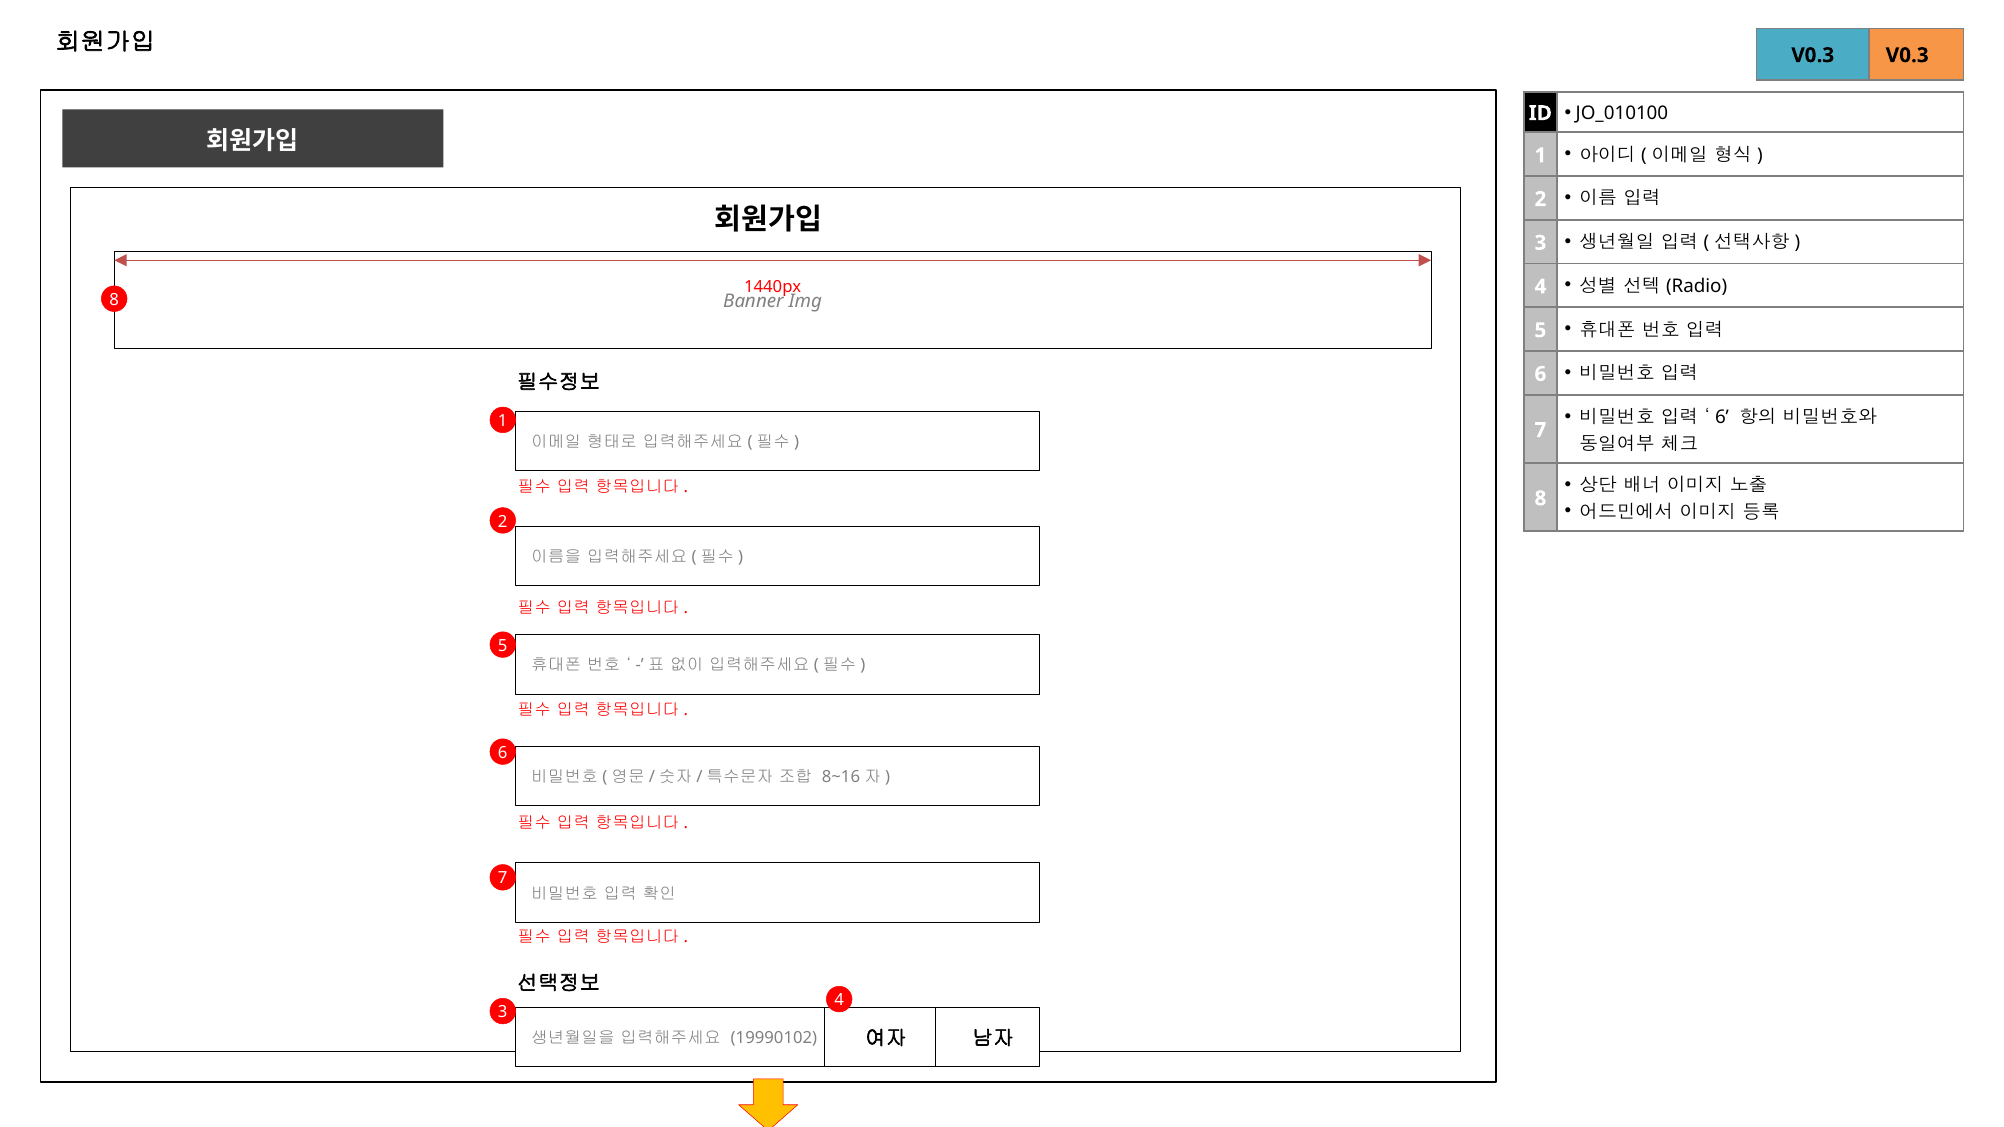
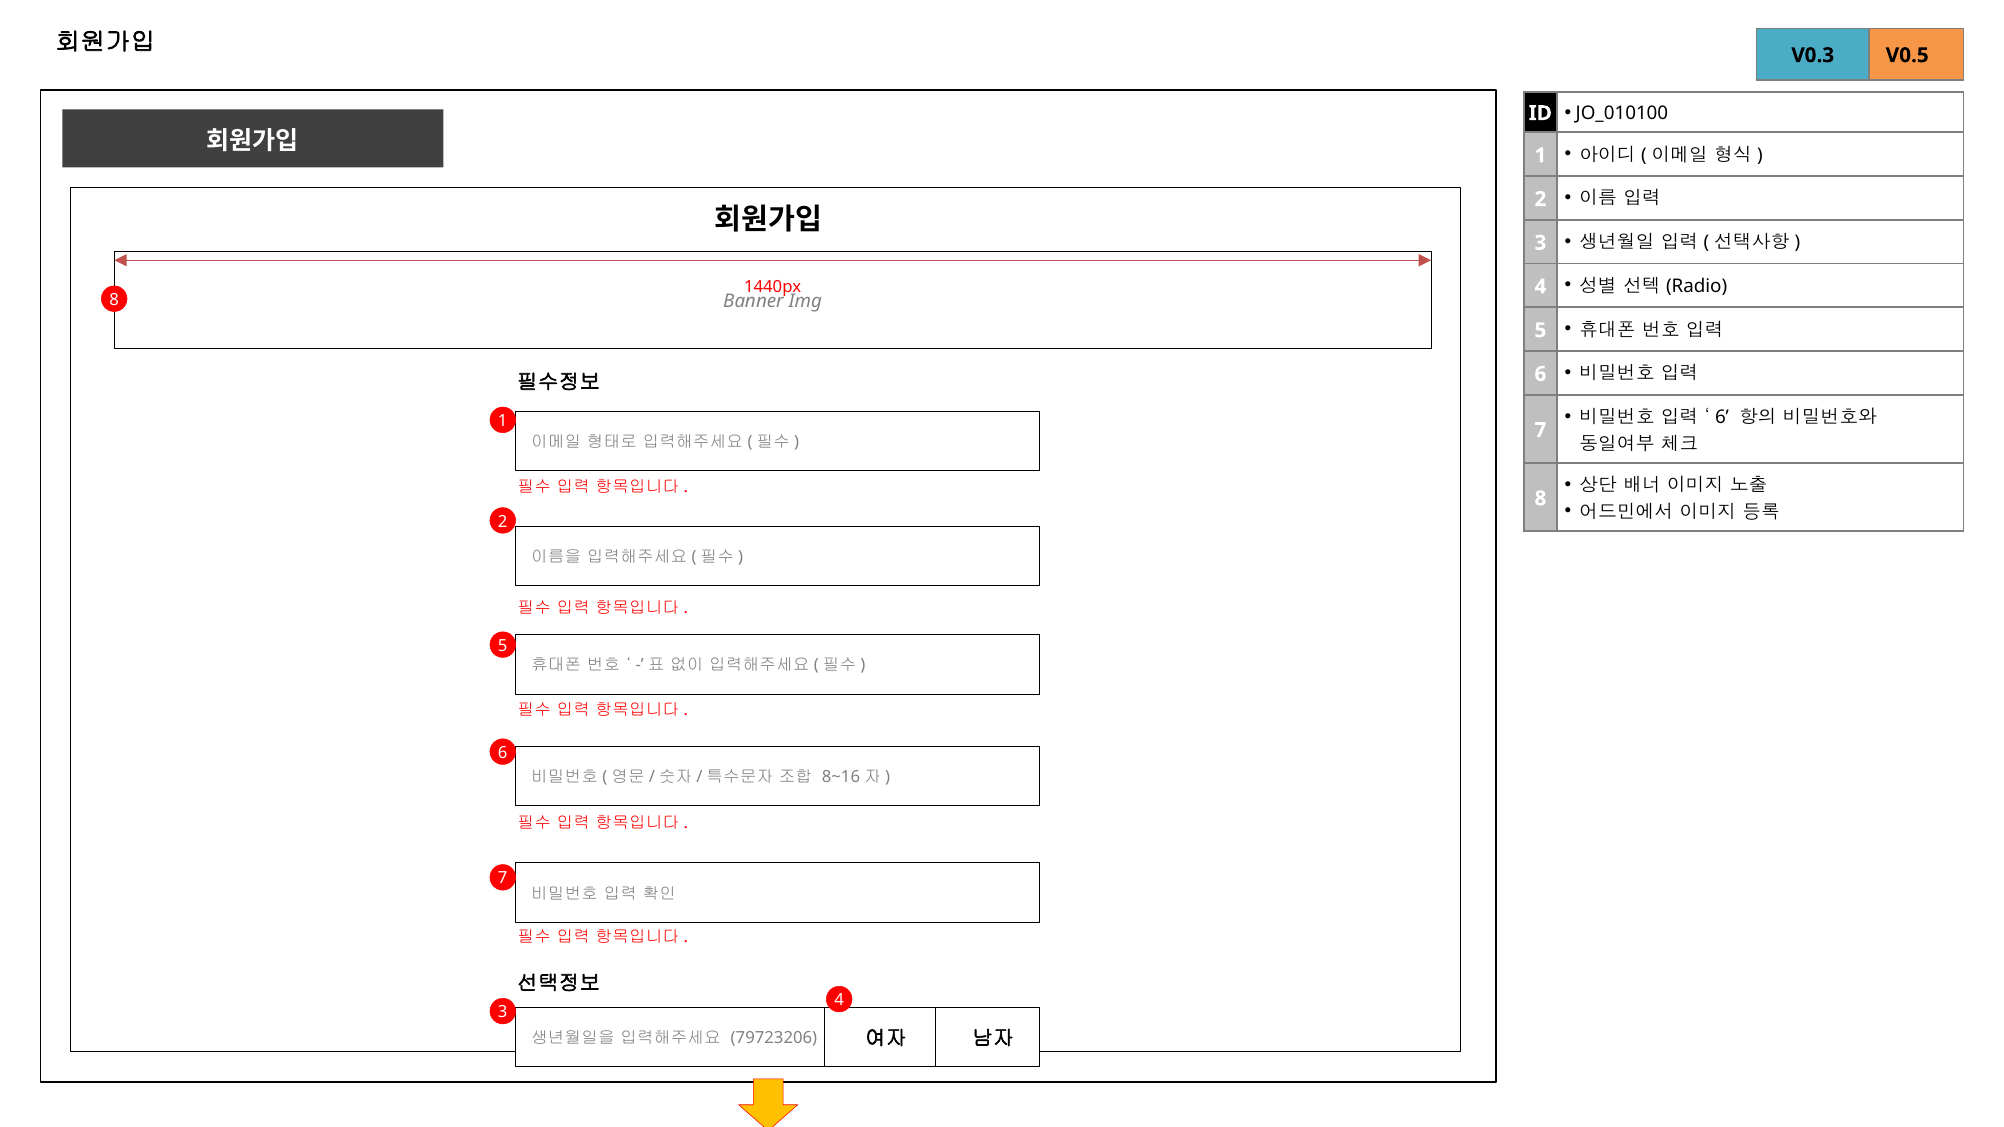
V0.3 at (1907, 55): V0.3 -> V0.5
19990102: 19990102 -> 79723206
